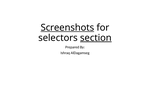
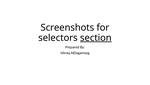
Screenshots underline: present -> none
